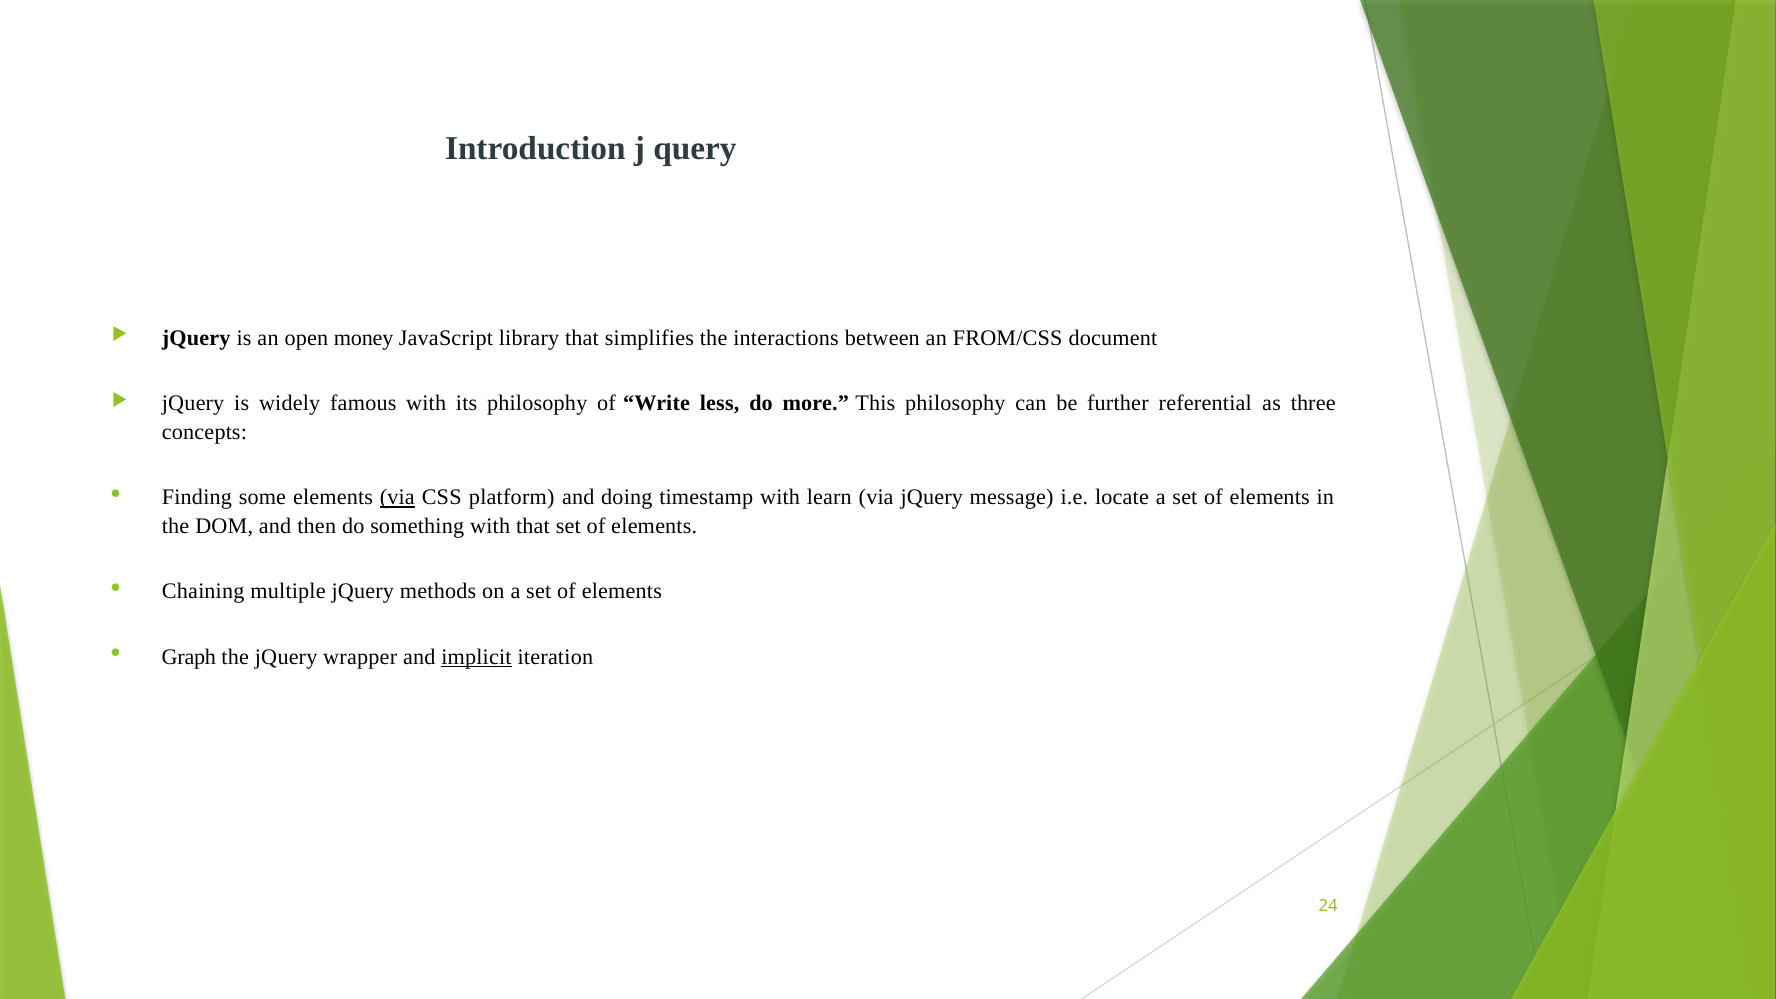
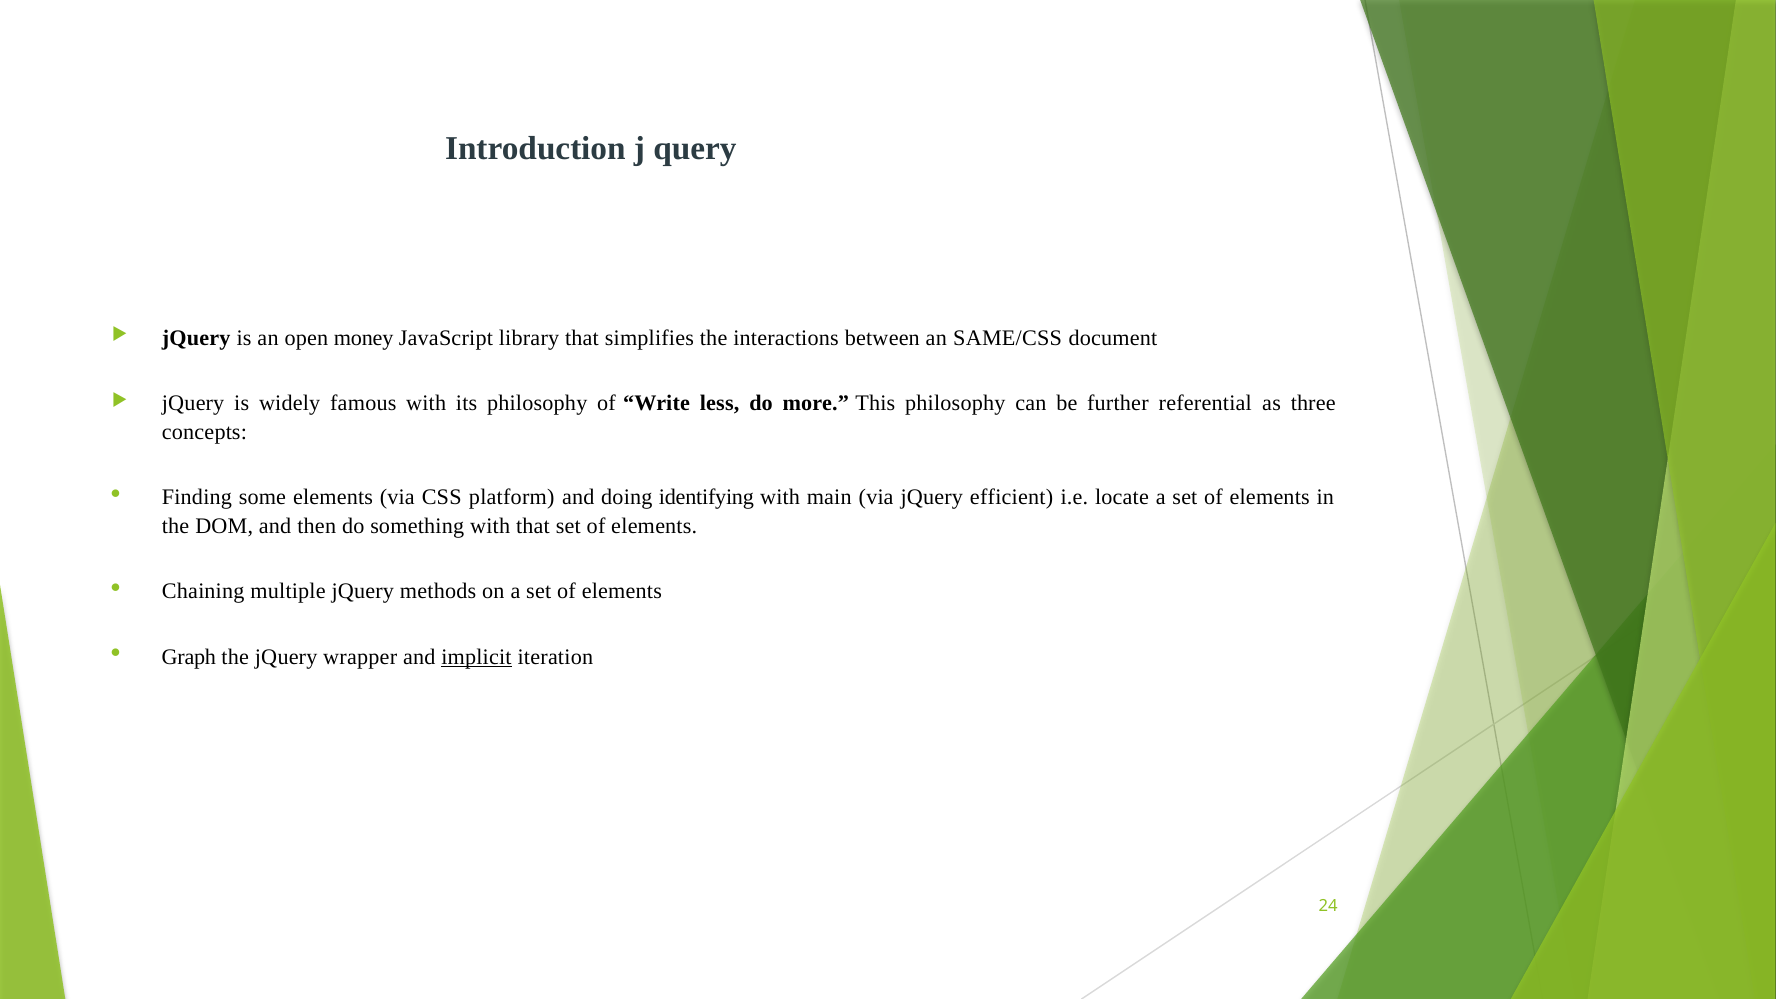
FROM/CSS: FROM/CSS -> SAME/CSS
via at (397, 497) underline: present -> none
timestamp: timestamp -> identifying
learn: learn -> main
message: message -> efficient
